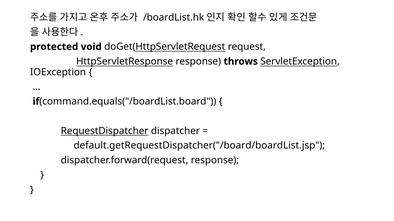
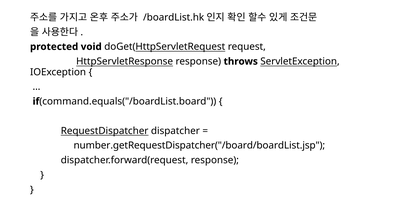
default.getRequestDispatcher("/board/boardList.jsp: default.getRequestDispatcher("/board/boardList.jsp -> number.getRequestDispatcher("/board/boardList.jsp
